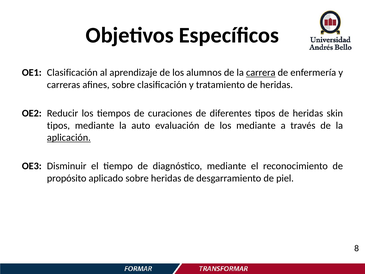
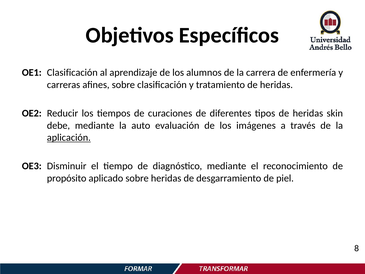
carrera underline: present -> none
tipos at (58, 125): tipos -> debe
los mediante: mediante -> imágenes
